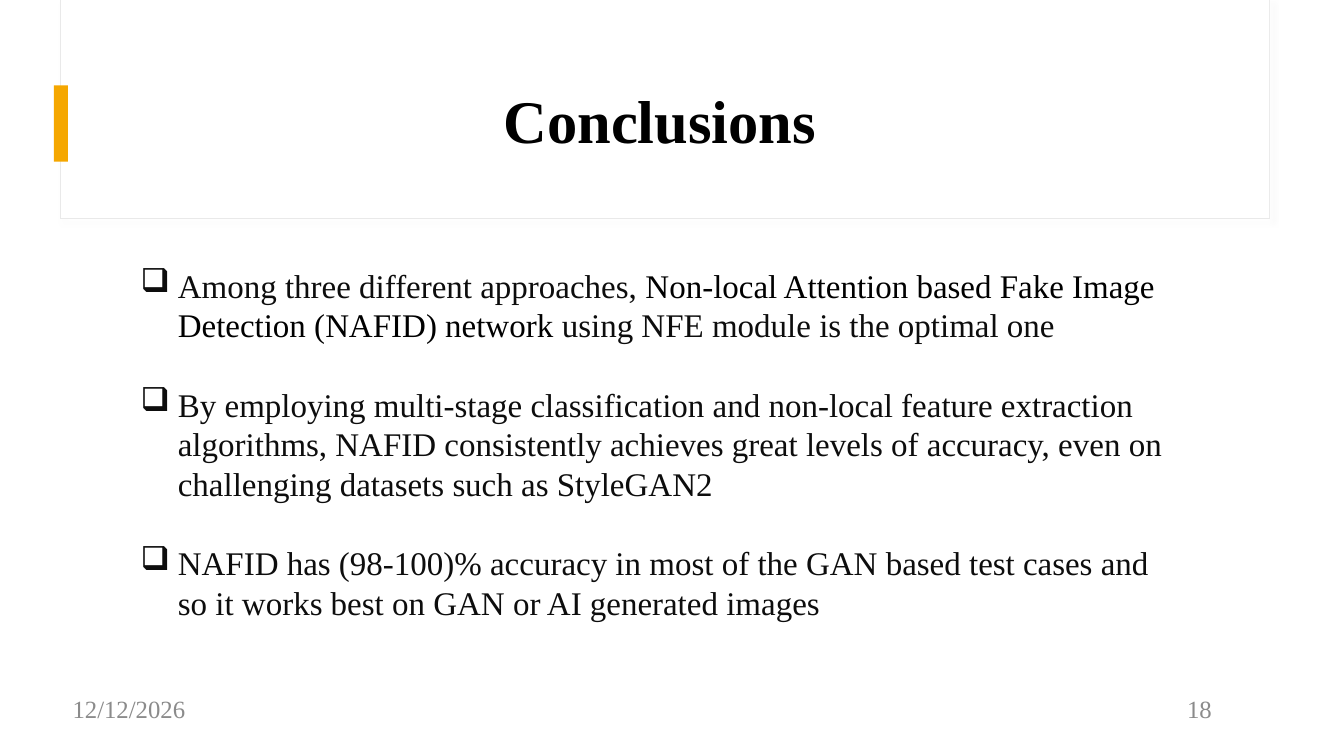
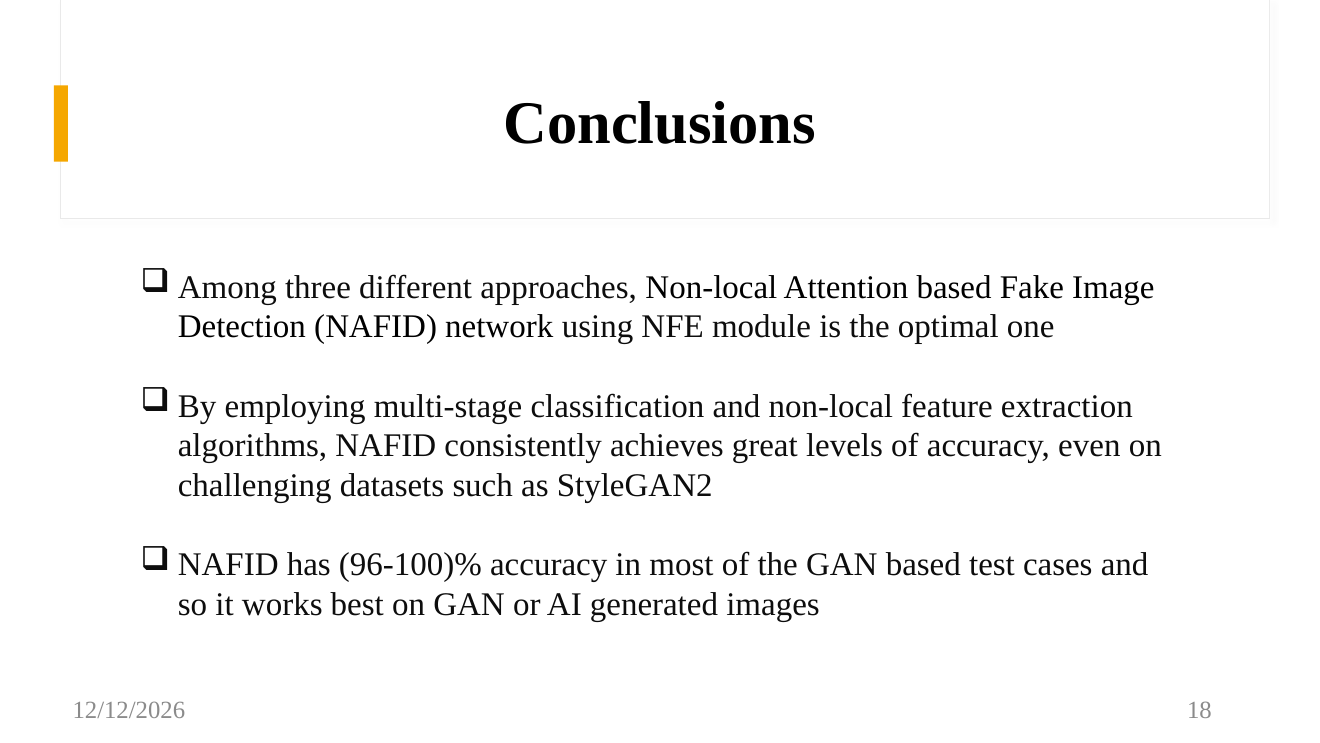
98-100)%: 98-100)% -> 96-100)%
